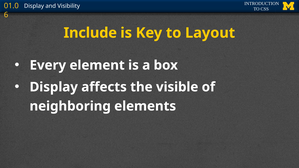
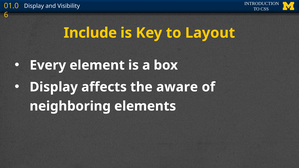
visible: visible -> aware
